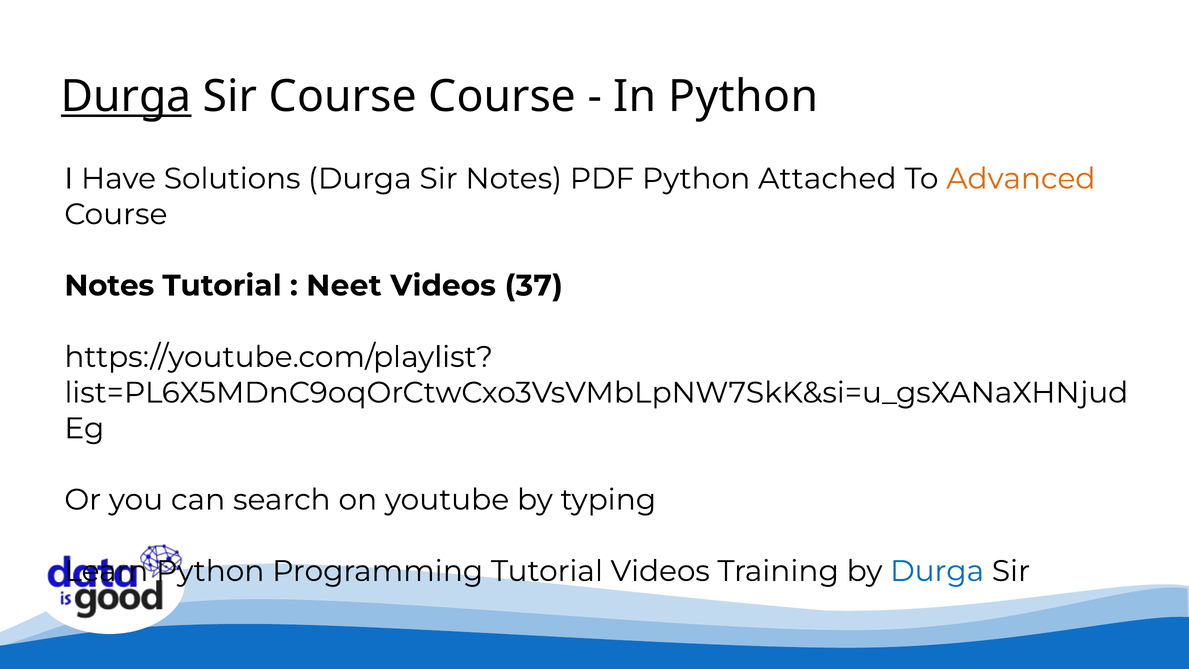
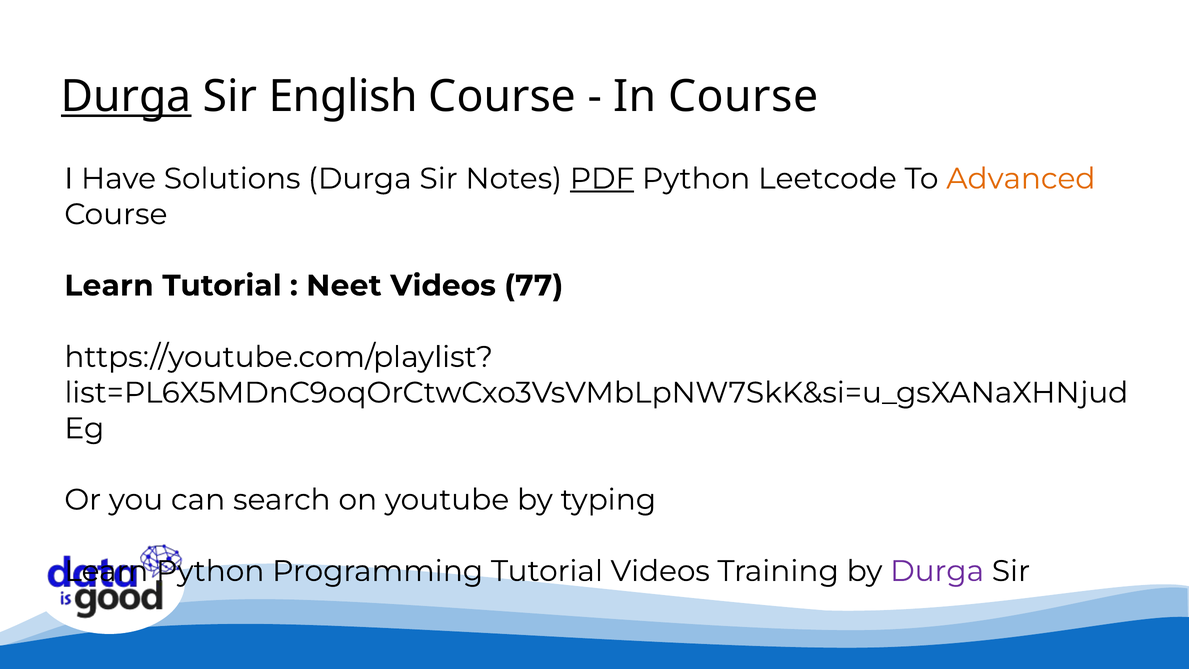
Sir Course: Course -> English
In Python: Python -> Course
PDF underline: none -> present
Attached: Attached -> Leetcode
Notes at (109, 286): Notes -> Learn
37: 37 -> 77
Durga at (937, 571) colour: blue -> purple
